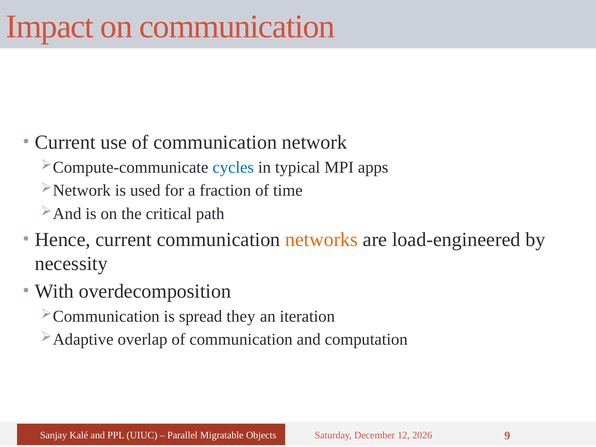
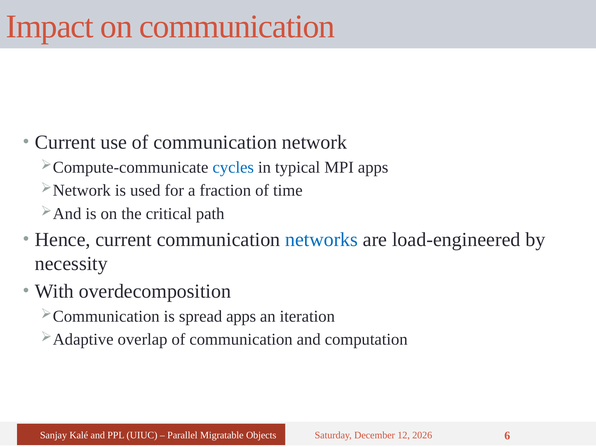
networks colour: orange -> blue
spread they: they -> apps
9: 9 -> 6
